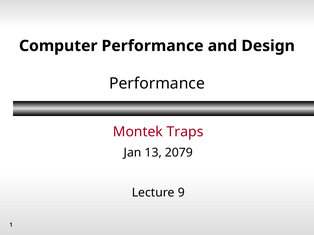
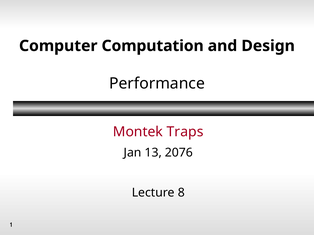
Computer Performance: Performance -> Computation
2079: 2079 -> 2076
9: 9 -> 8
